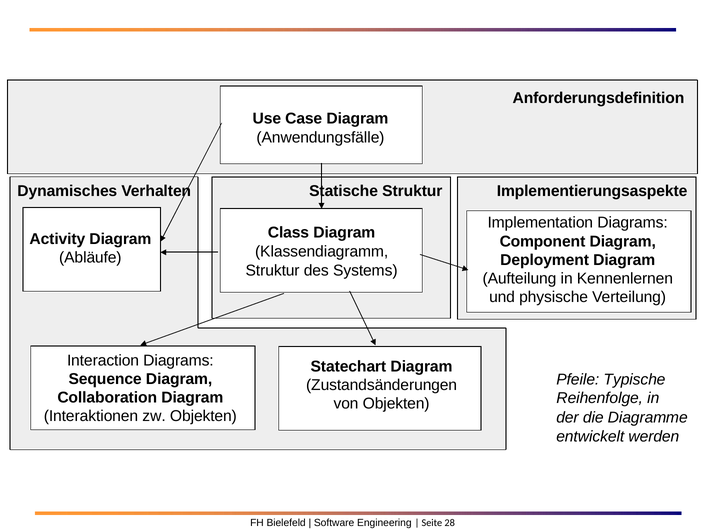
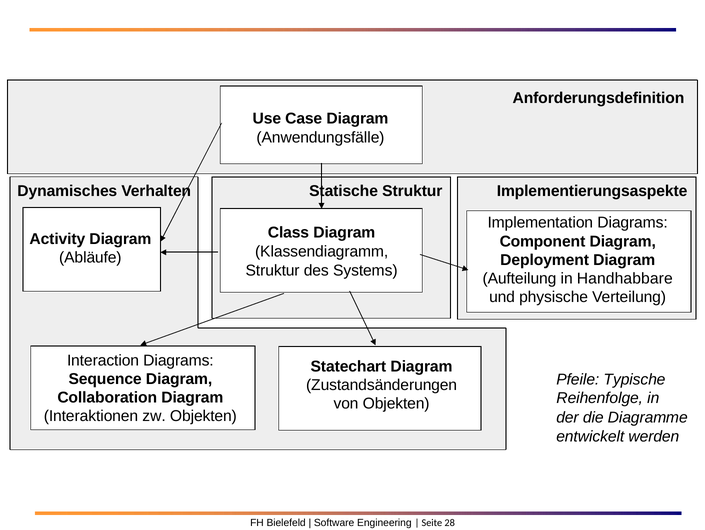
Kennenlernen: Kennenlernen -> Handhabbare
